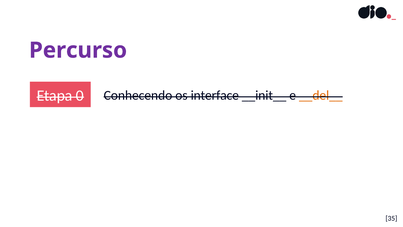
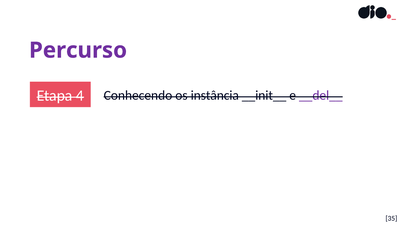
0: 0 -> 4
interface: interface -> instância
__del__ colour: orange -> purple
